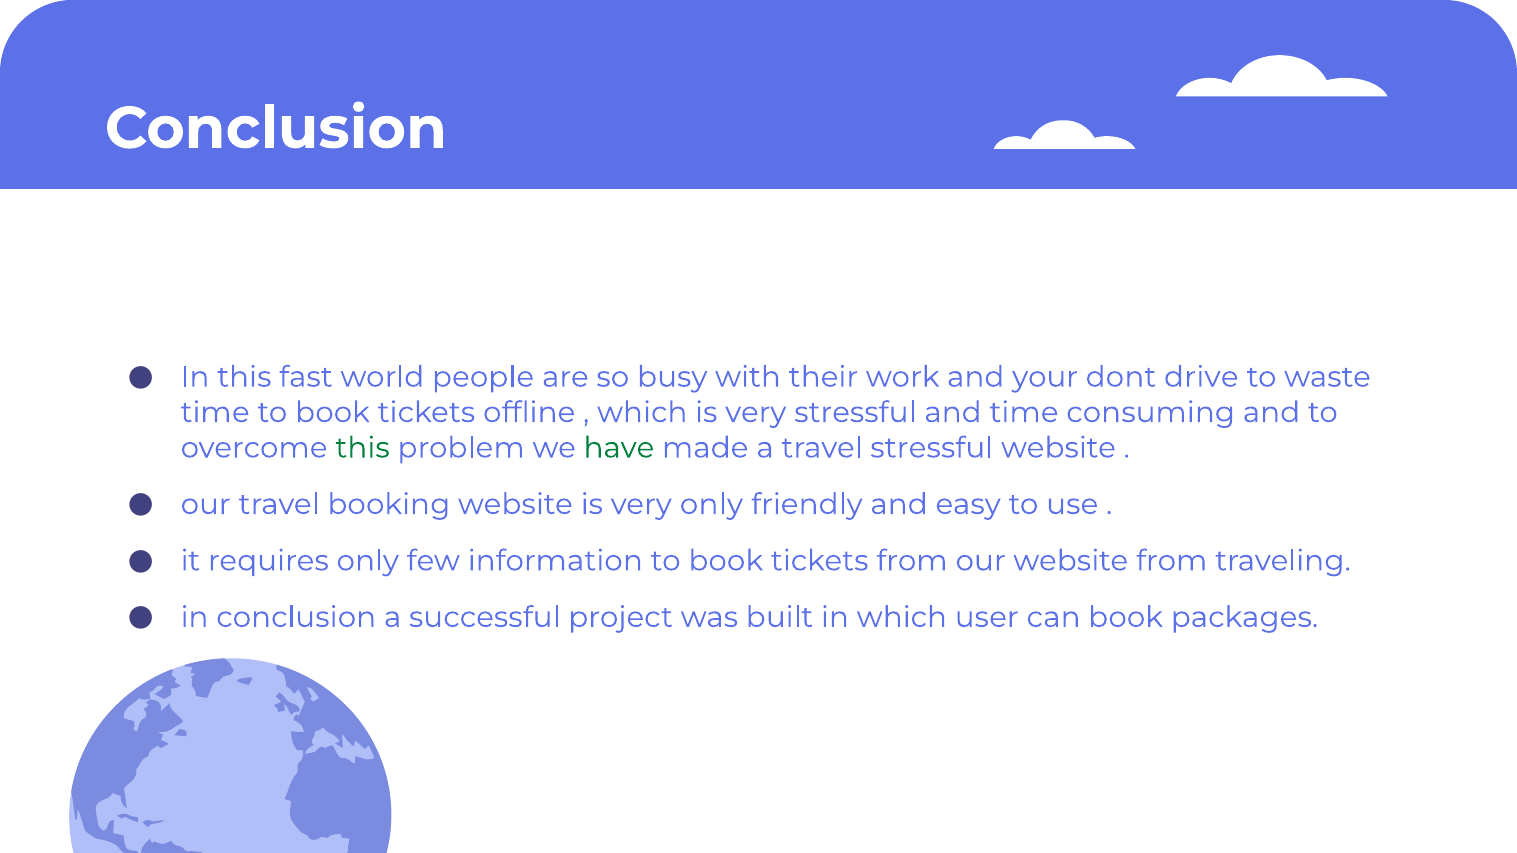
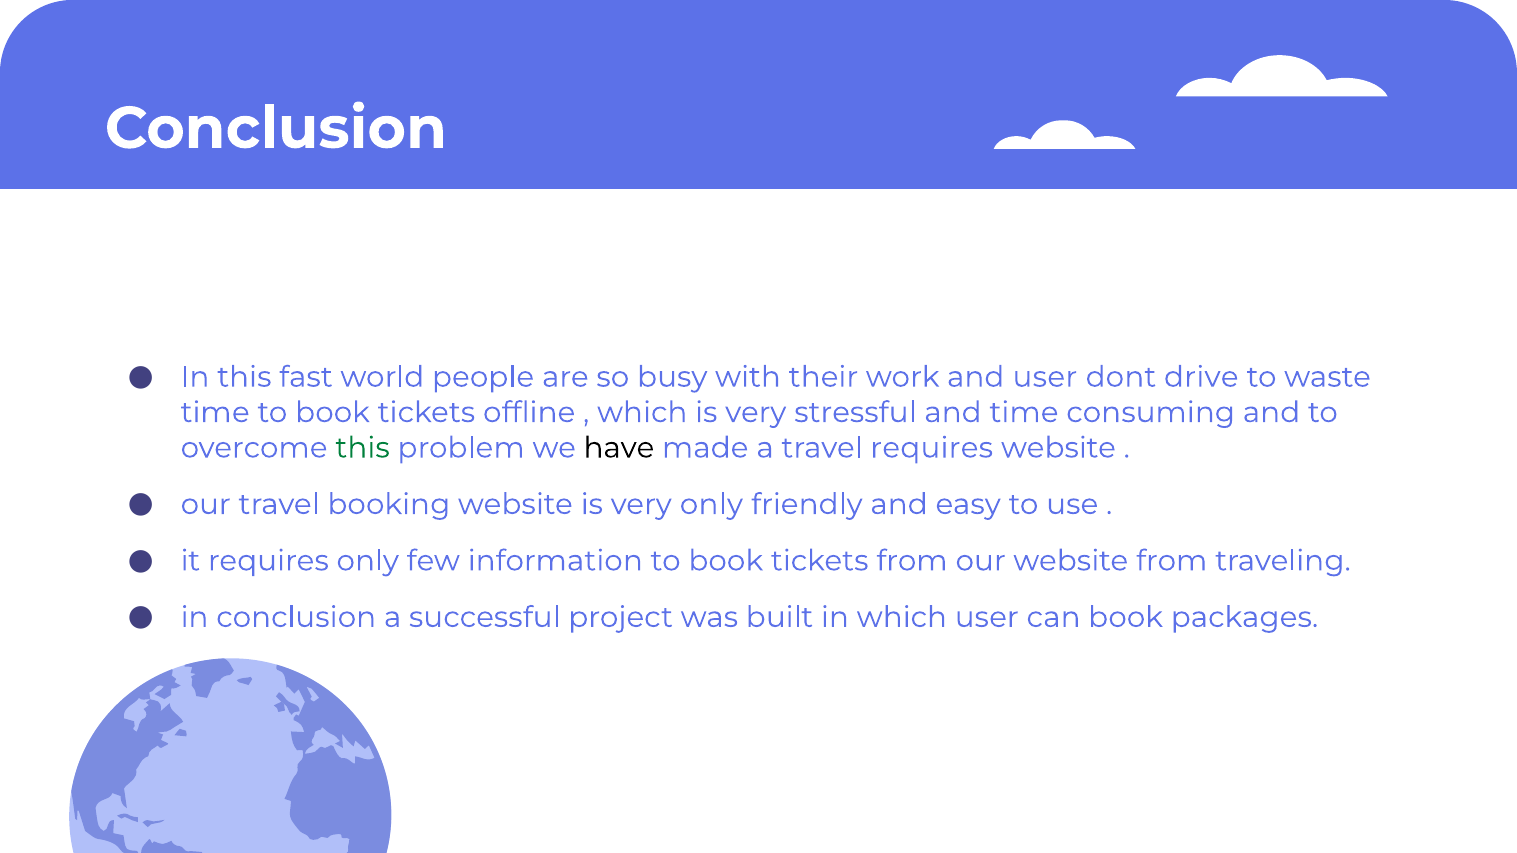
and your: your -> user
have colour: green -> black
travel stressful: stressful -> requires
